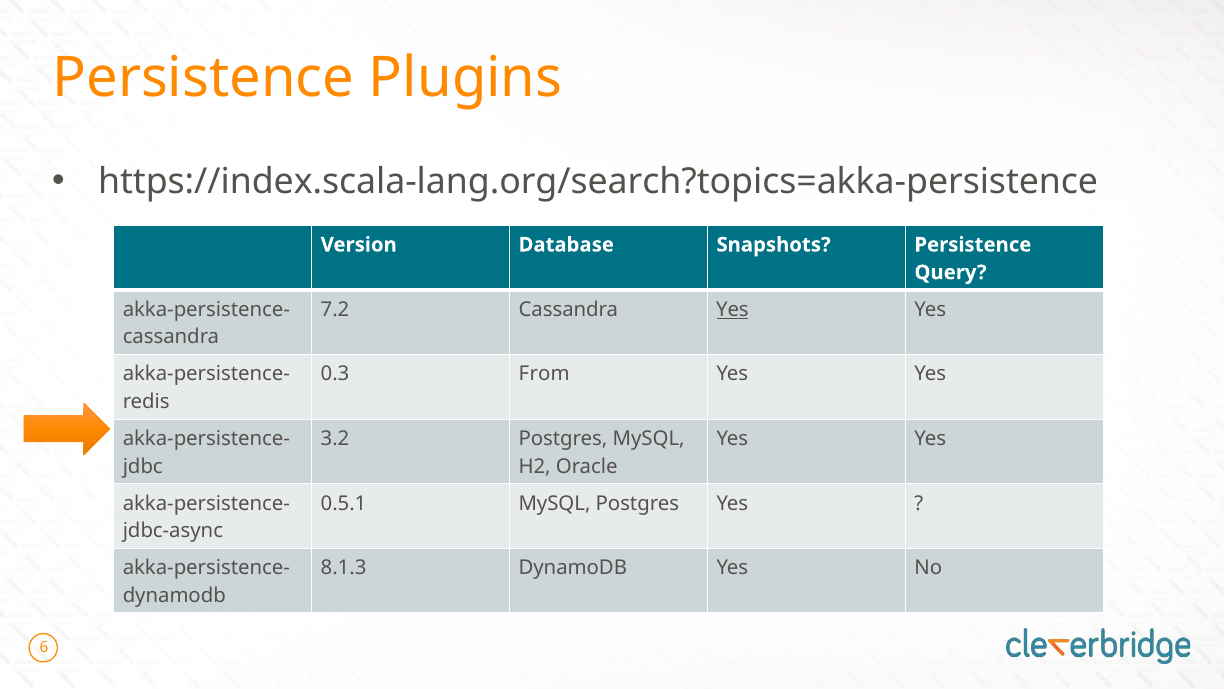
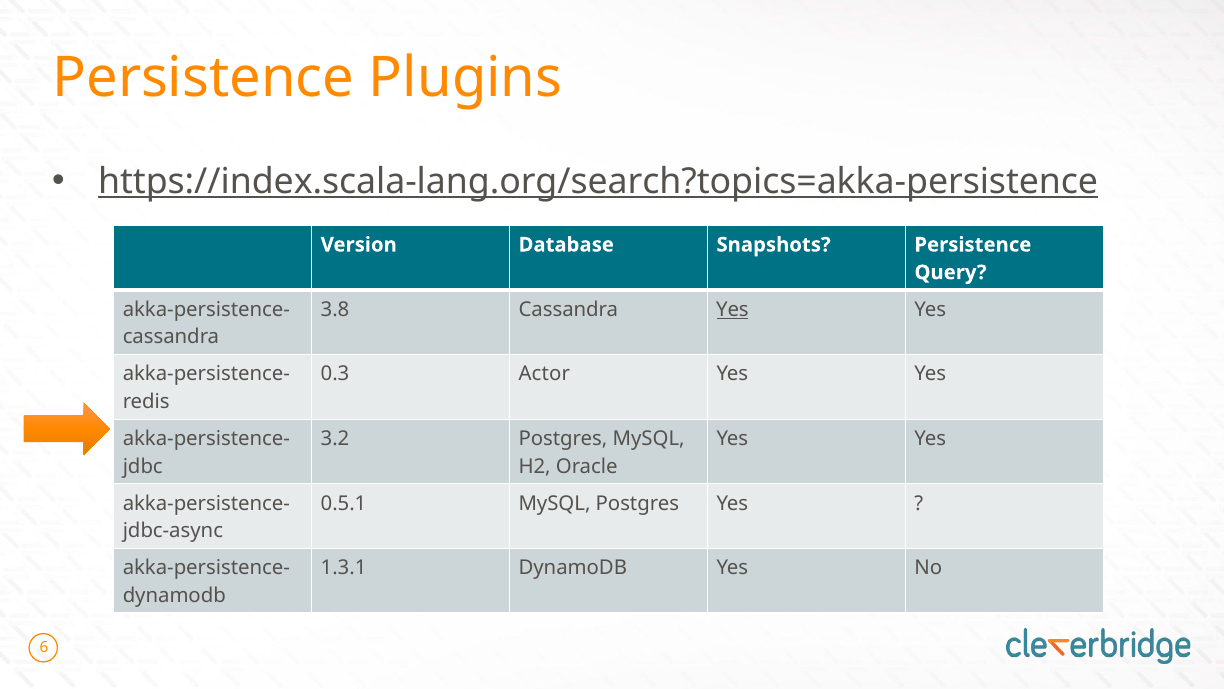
https://index.scala-lang.org/search?topics=akka-persistence underline: none -> present
7.2: 7.2 -> 3.8
From: From -> Actor
8.1.3: 8.1.3 -> 1.3.1
